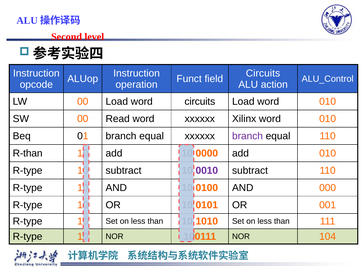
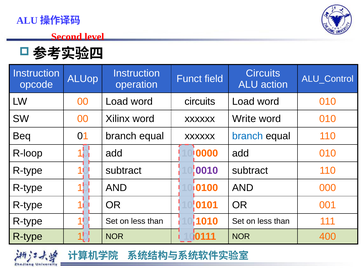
Read: Read -> Xilinx
Xilinx: Xilinx -> Write
branch at (247, 136) colour: purple -> blue
R-than: R-than -> R-loop
104: 104 -> 400
